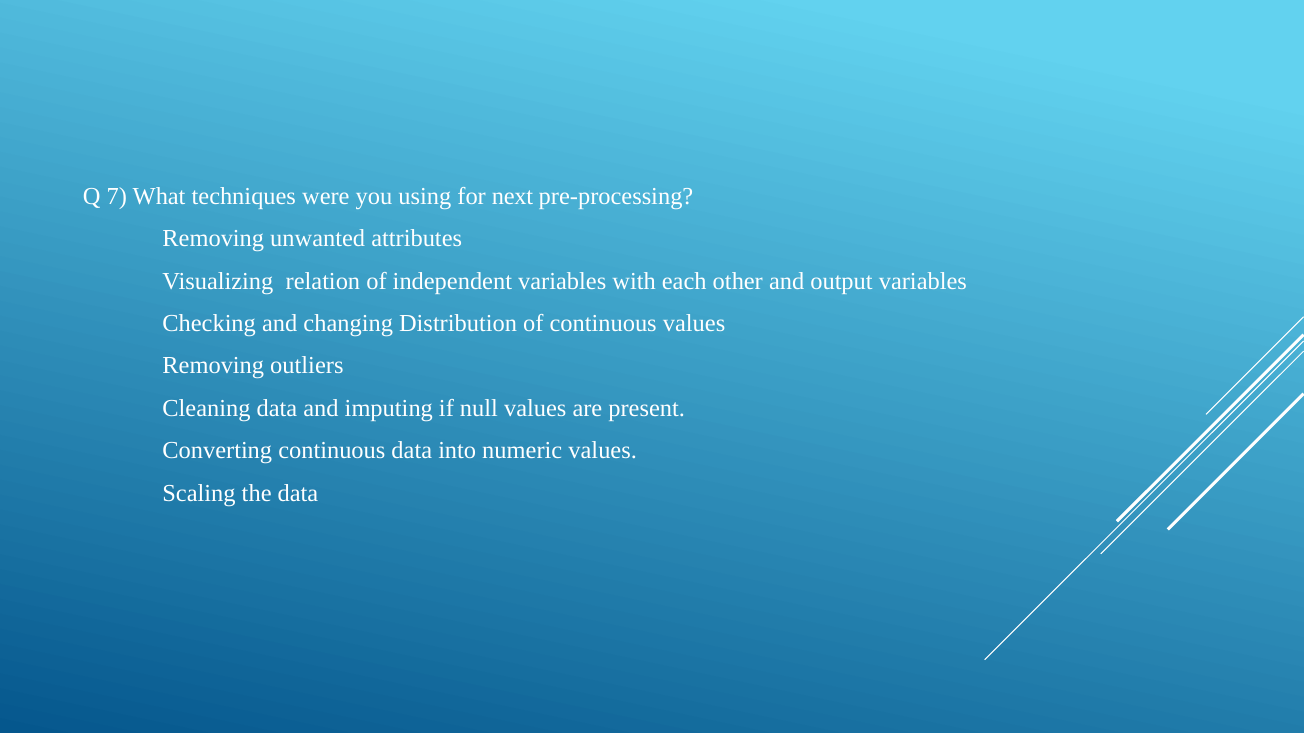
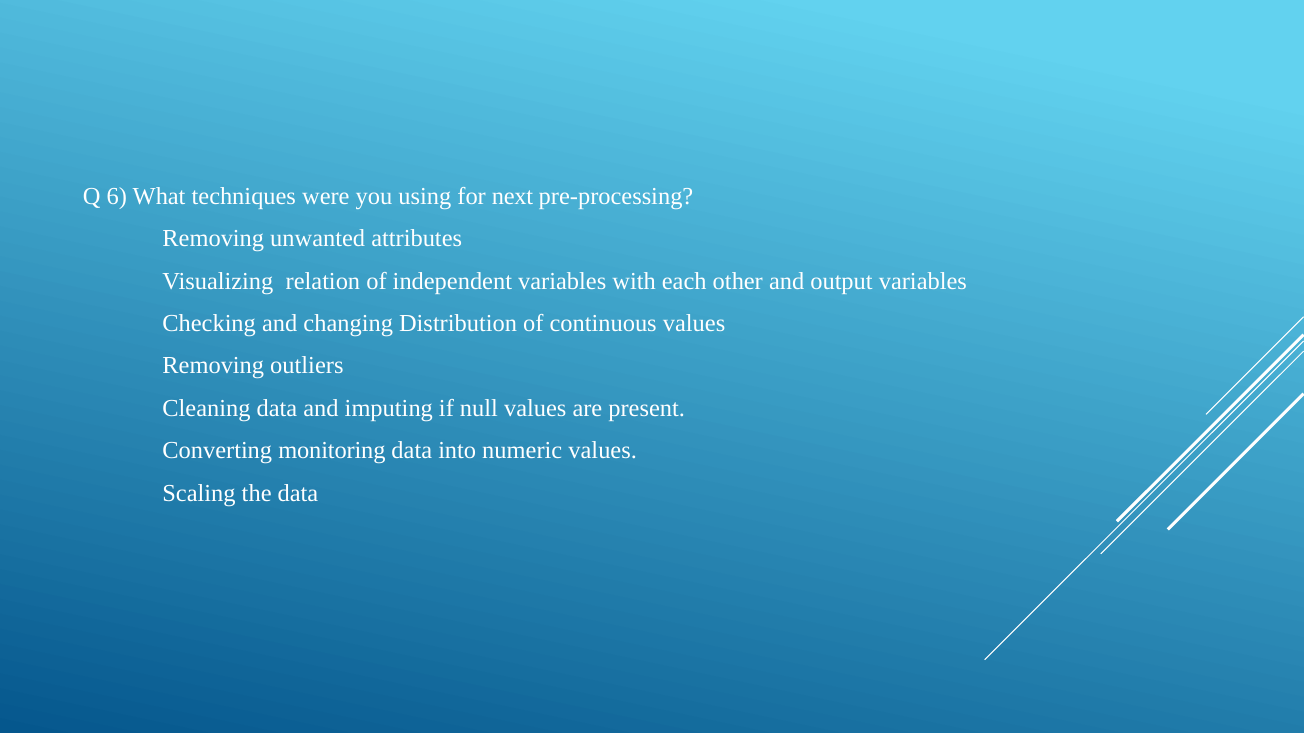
7: 7 -> 6
continuous at (332, 451): continuous -> monitoring
